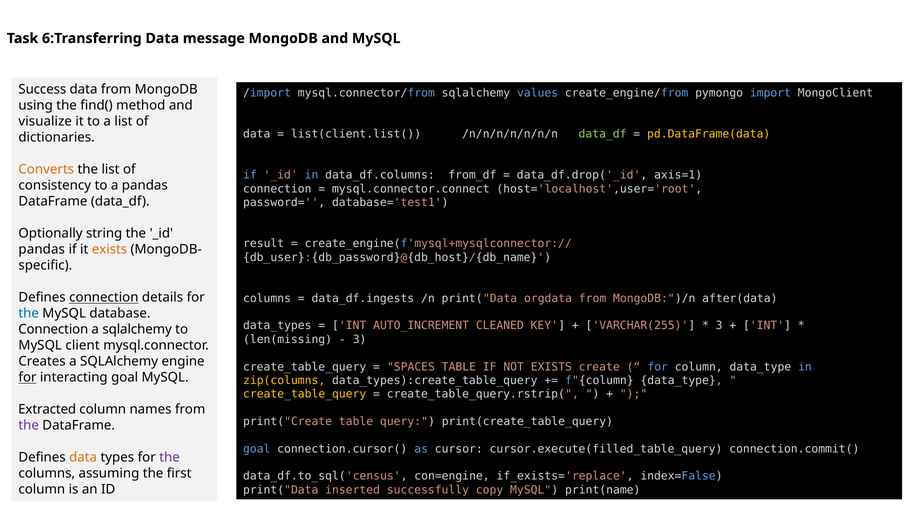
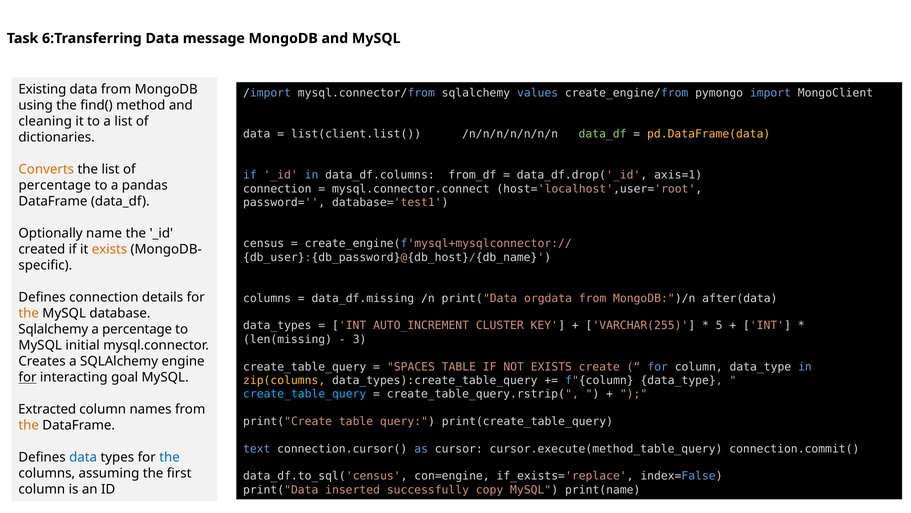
Success: Success -> Existing
visualize: visualize -> cleaning
consistency at (55, 185): consistency -> percentage
string: string -> name
result: result -> census
pandas at (42, 249): pandas -> created
data_df.ingests: data_df.ingests -> data_df.missing
connection at (104, 297) underline: present -> none
the at (29, 313) colour: blue -> orange
CLEANED: CLEANED -> CLUSTER
3 at (719, 325): 3 -> 5
Connection at (53, 329): Connection -> Sqlalchemy
sqlalchemy at (137, 329): sqlalchemy -> percentage
client: client -> initial
create_table_query at (305, 394) colour: yellow -> light blue
the at (29, 425) colour: purple -> orange
goal at (257, 448): goal -> text
cursor.execute(filled_table_query: cursor.execute(filled_table_query -> cursor.execute(method_table_query
data at (83, 457) colour: orange -> blue
the at (170, 457) colour: purple -> blue
